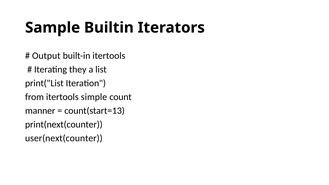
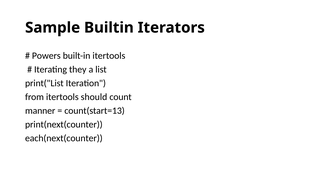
Output: Output -> Powers
simple: simple -> should
user(next(counter: user(next(counter -> each(next(counter
